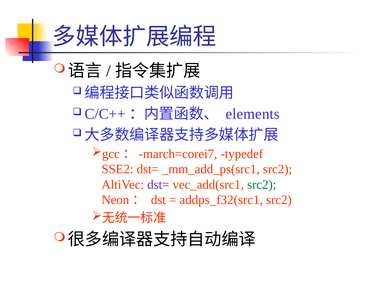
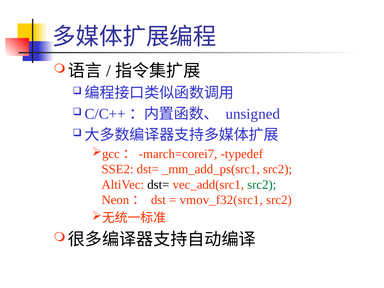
elements: elements -> unsigned
dst= at (158, 185) colour: purple -> black
addps_f32(src1: addps_f32(src1 -> vmov_f32(src1
